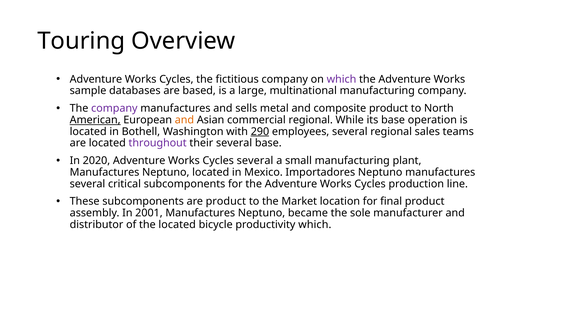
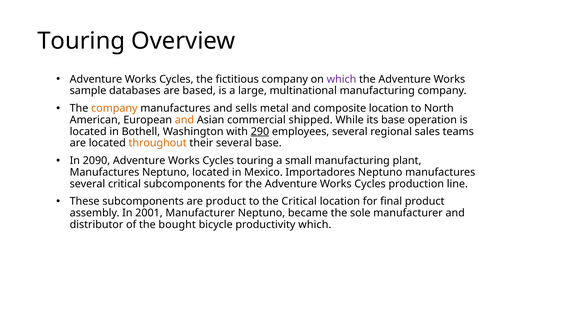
company at (114, 108) colour: purple -> orange
composite product: product -> location
American underline: present -> none
commercial regional: regional -> shipped
throughout colour: purple -> orange
2020: 2020 -> 2090
Cycles several: several -> touring
the Market: Market -> Critical
2001 Manufactures: Manufactures -> Manufacturer
the located: located -> bought
